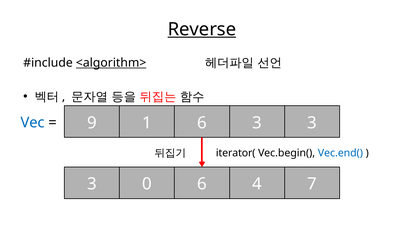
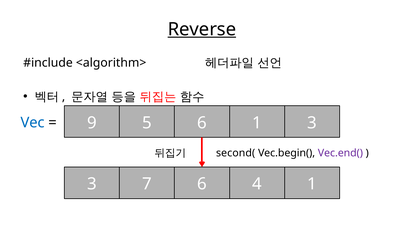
<algorithm> underline: present -> none
1: 1 -> 5
6 3: 3 -> 1
iterator(: iterator( -> second(
Vec.end( colour: blue -> purple
0: 0 -> 7
4 7: 7 -> 1
